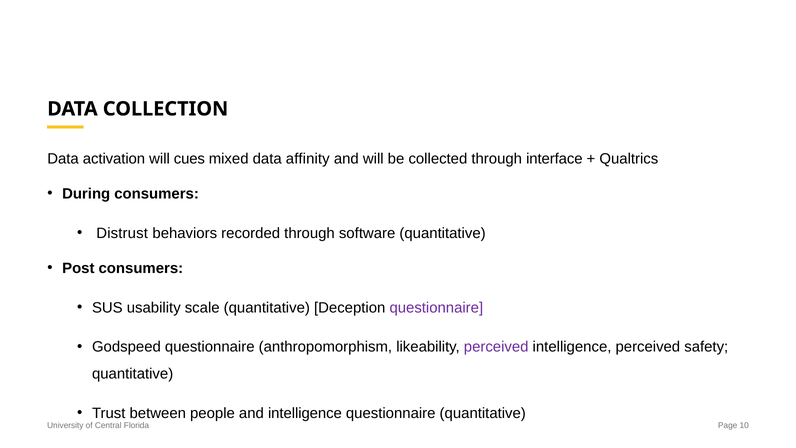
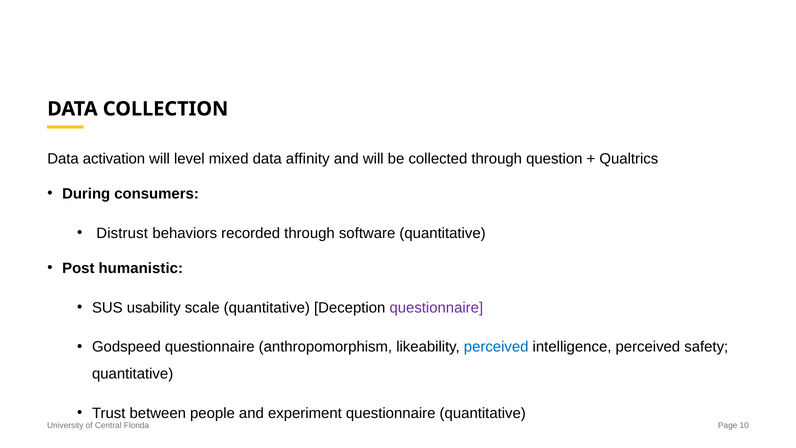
cues: cues -> level
interface: interface -> question
Post consumers: consumers -> humanistic
perceived at (496, 347) colour: purple -> blue
and intelligence: intelligence -> experiment
